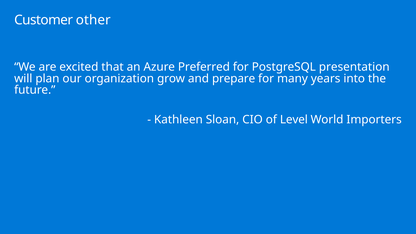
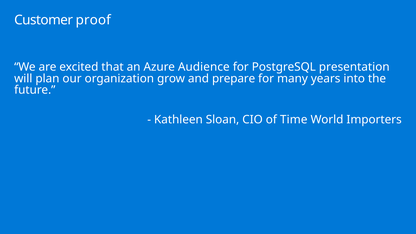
other: other -> proof
Preferred: Preferred -> Audience
Level: Level -> Time
